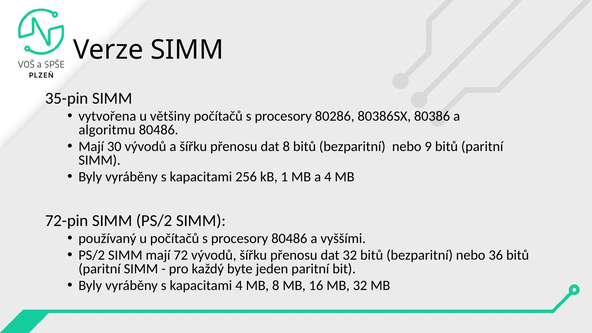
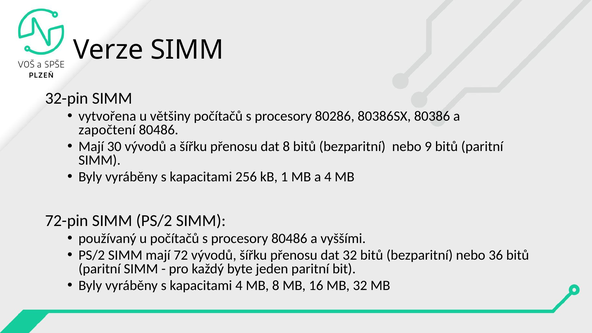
35-pin: 35-pin -> 32-pin
algoritmu: algoritmu -> započtení
